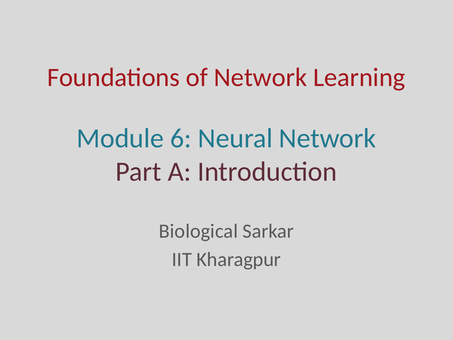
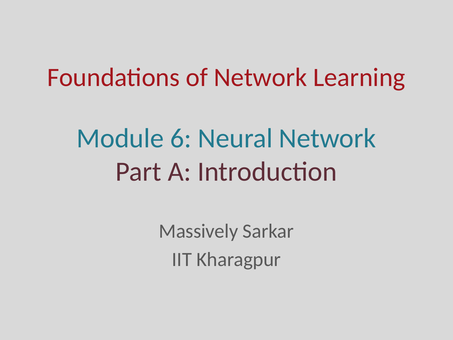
Biological: Biological -> Massively
